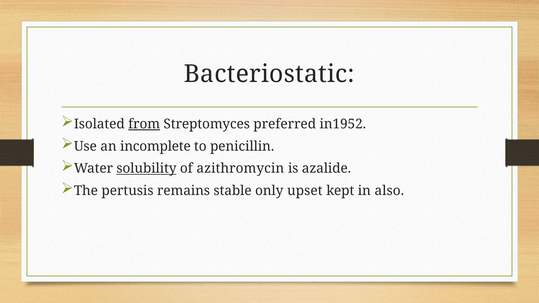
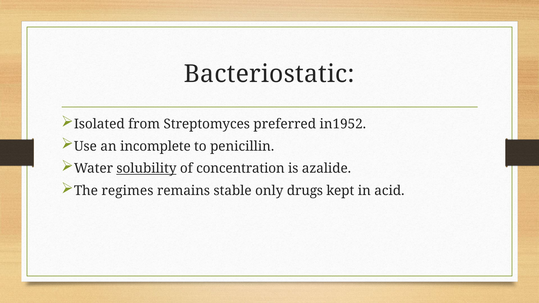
from underline: present -> none
azithromycin: azithromycin -> concentration
pertusis: pertusis -> regimes
upset: upset -> drugs
also: also -> acid
